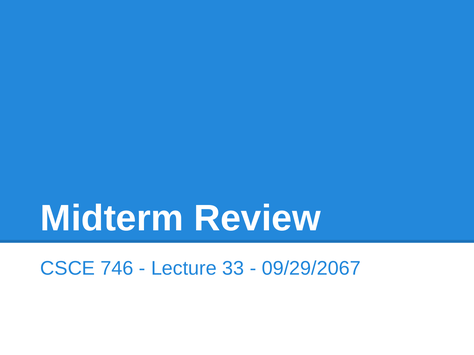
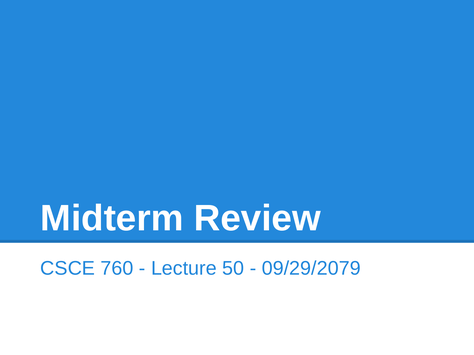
746: 746 -> 760
33: 33 -> 50
09/29/2067: 09/29/2067 -> 09/29/2079
